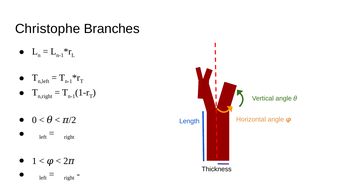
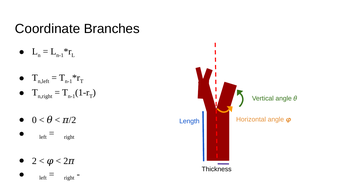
Christophe: Christophe -> Coordinate
1 at (34, 161): 1 -> 2
